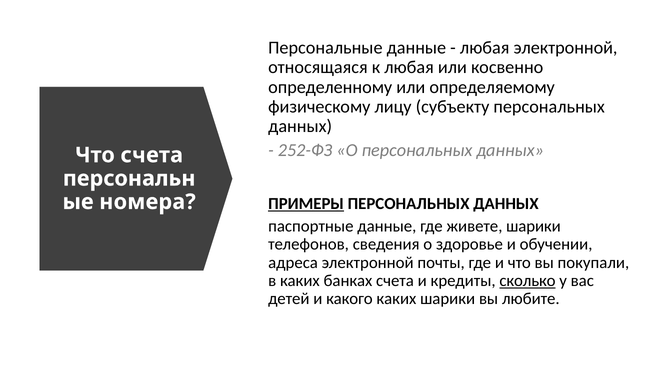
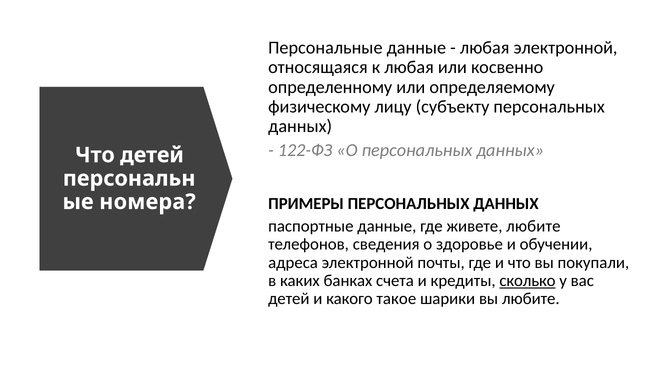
252-ФЗ: 252-ФЗ -> 122-ФЗ
Что счета: счета -> детей
ПРИМЕРЫ underline: present -> none
живете шарики: шарики -> любите
какого каких: каких -> такое
